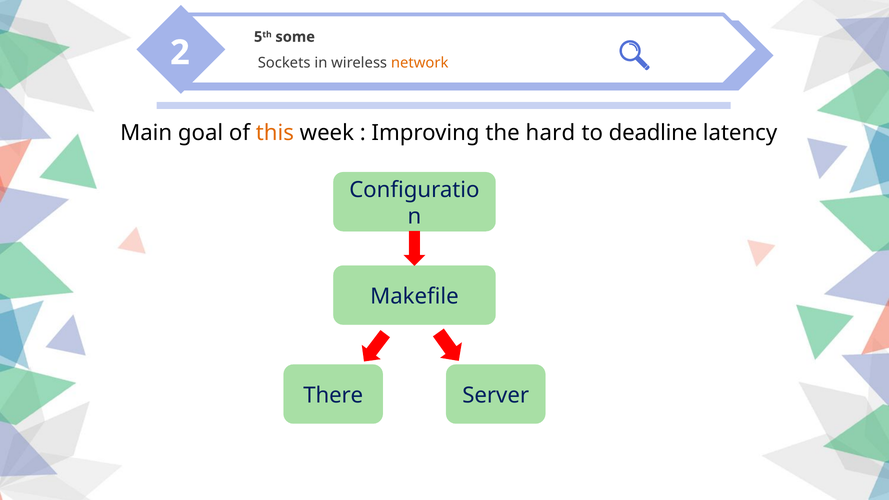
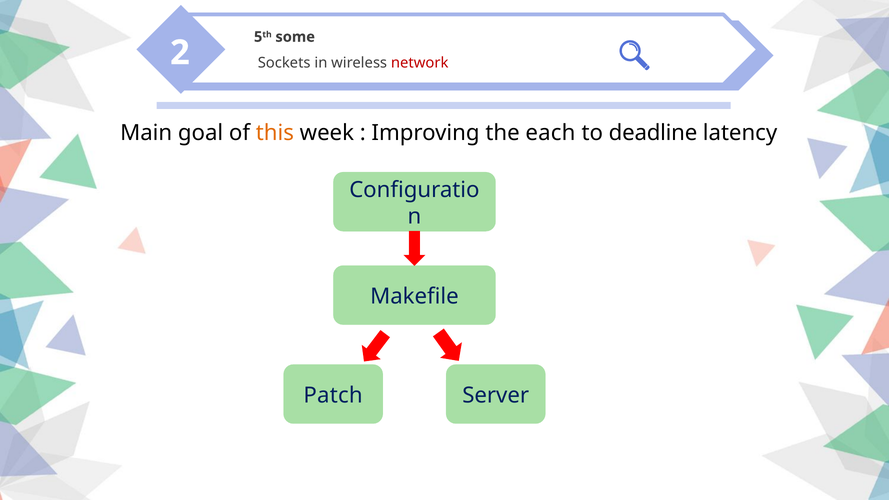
network colour: orange -> red
hard: hard -> each
There: There -> Patch
